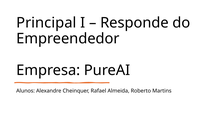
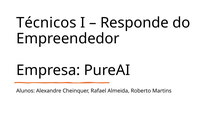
Principal: Principal -> Técnicos
